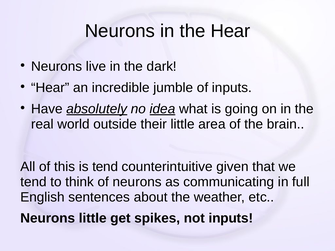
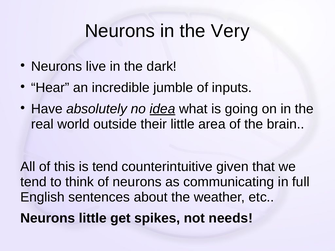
the Hear: Hear -> Very
absolutely underline: present -> none
not inputs: inputs -> needs
